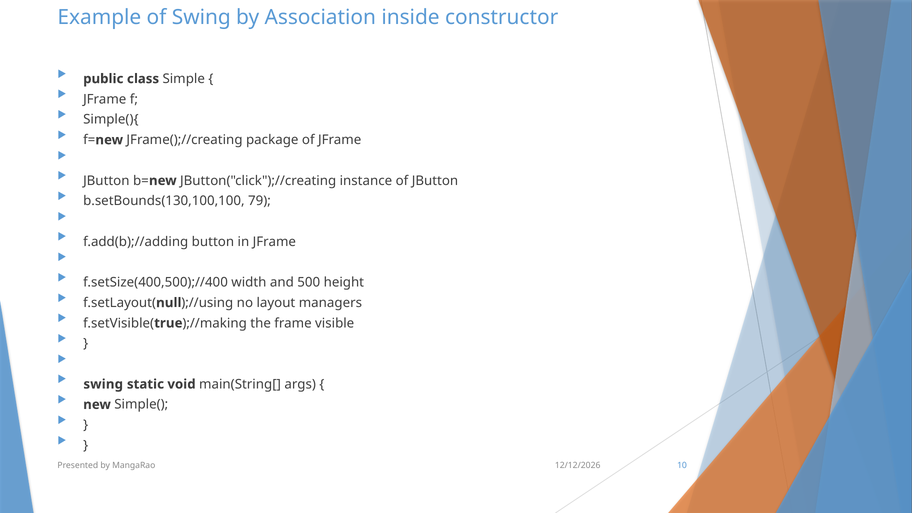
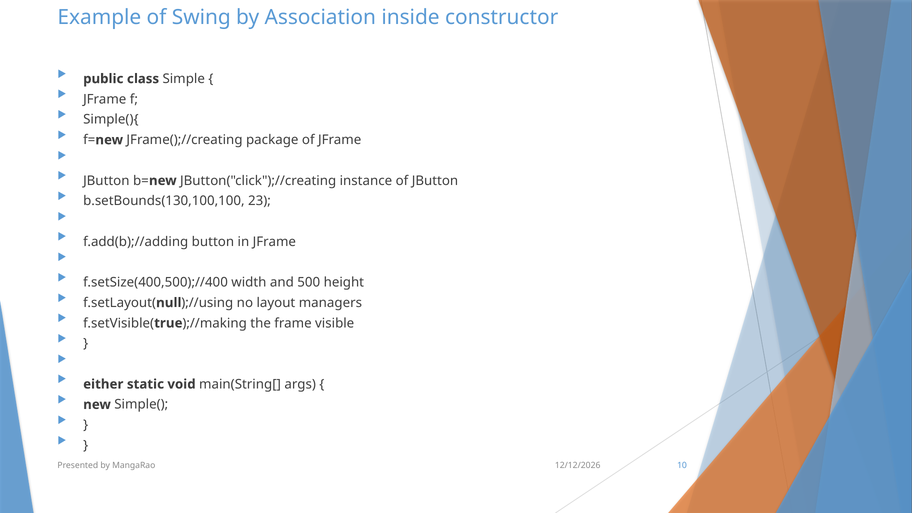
79: 79 -> 23
swing at (103, 384): swing -> either
